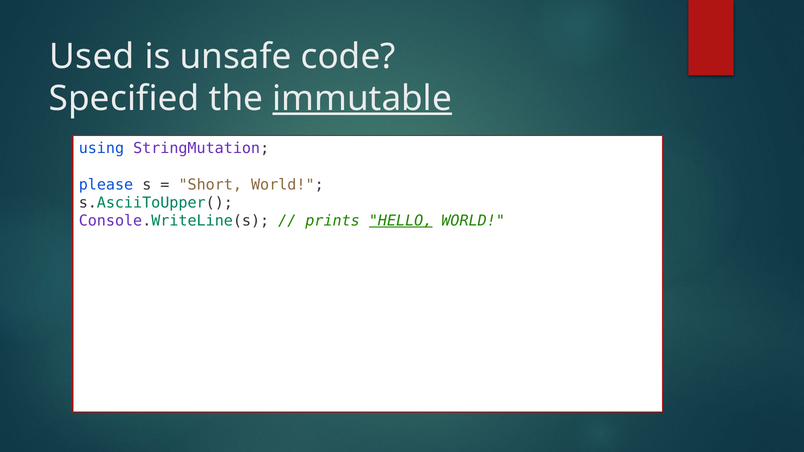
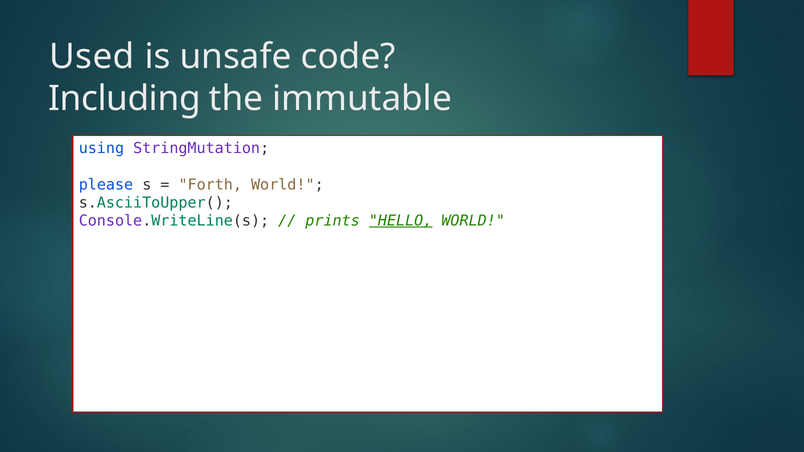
Specified: Specified -> Including
immutable underline: present -> none
Short: Short -> Forth
